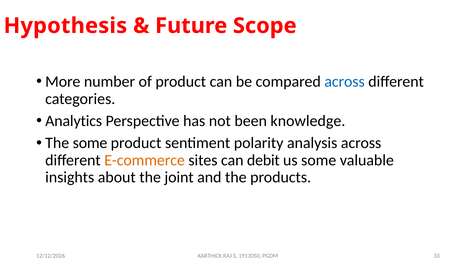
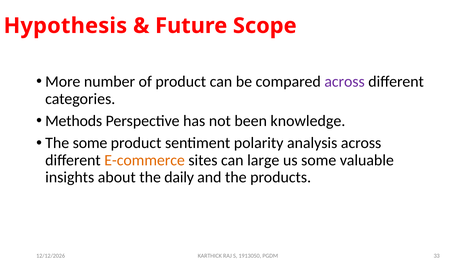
across at (345, 82) colour: blue -> purple
Analytics: Analytics -> Methods
debit: debit -> large
joint: joint -> daily
